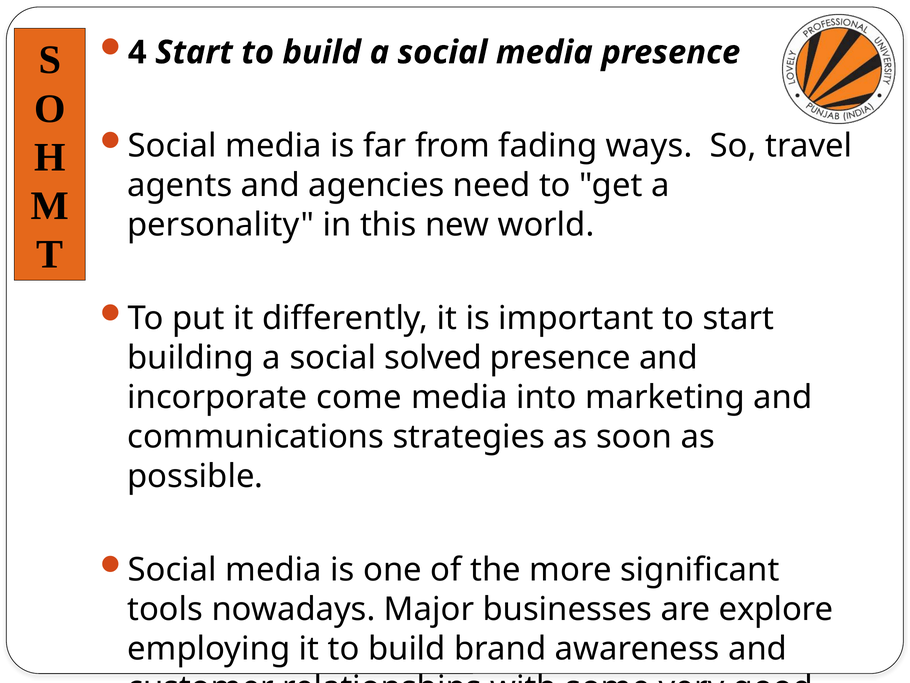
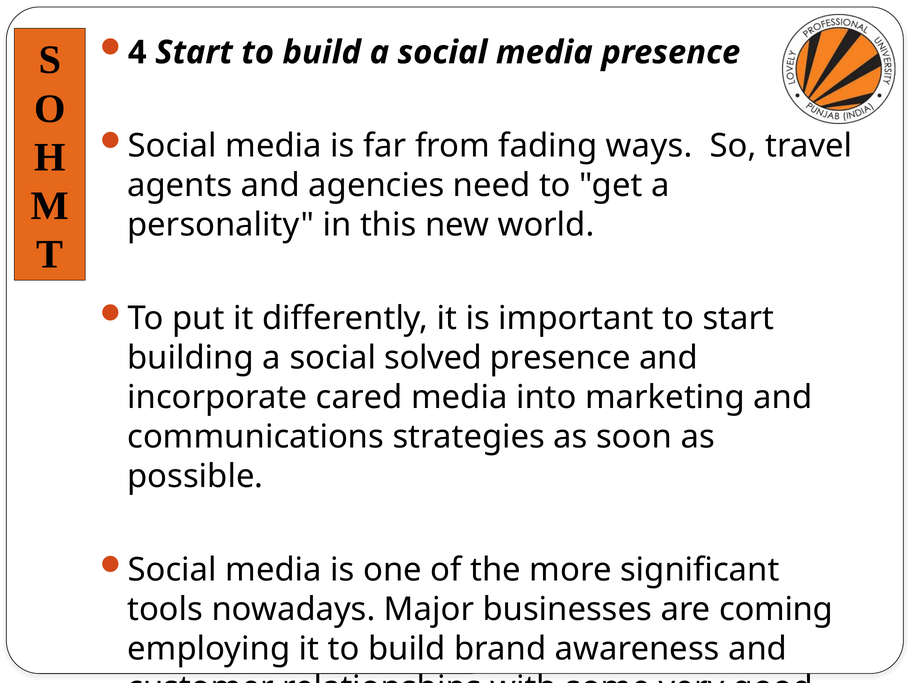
come: come -> cared
explore: explore -> coming
